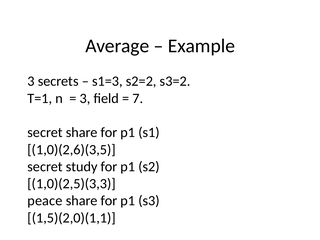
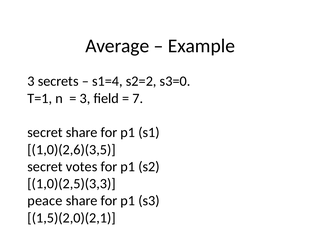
s1=3: s1=3 -> s1=4
s3=2: s3=2 -> s3=0
study: study -> votes
1,5)(2,0)(1,1: 1,5)(2,0)(1,1 -> 1,5)(2,0)(2,1
